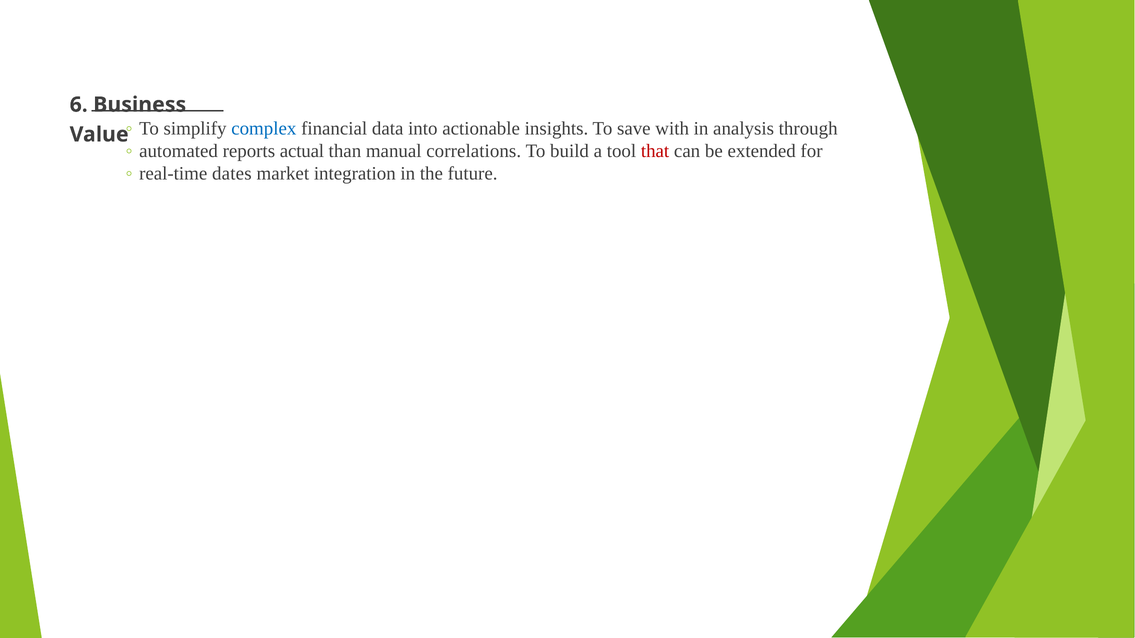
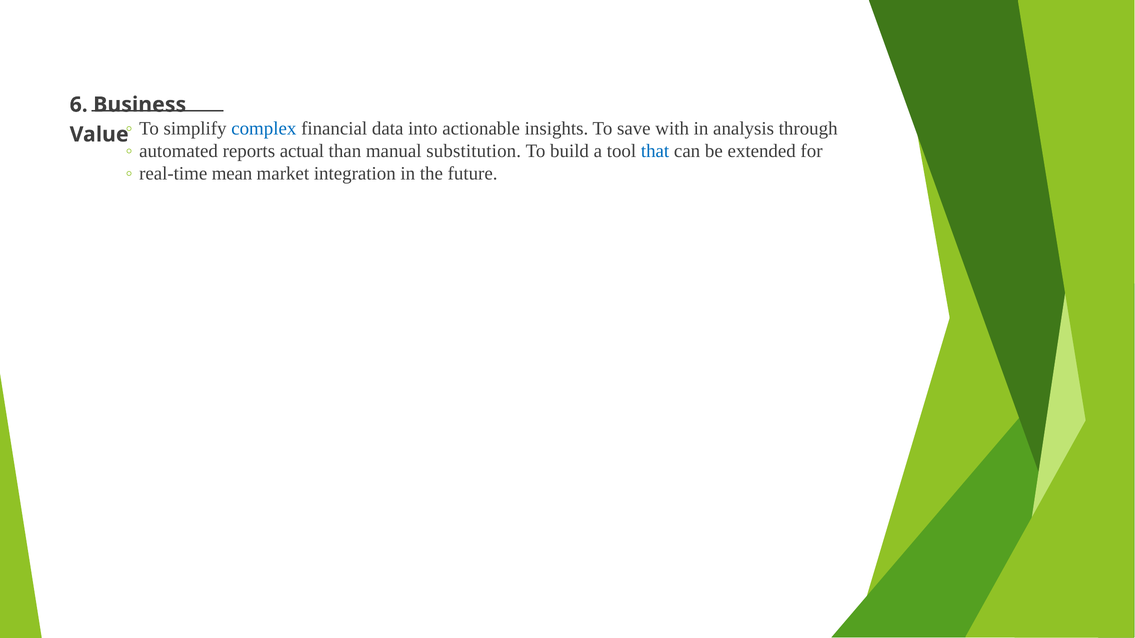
correlations: correlations -> substitution
that colour: red -> blue
dates: dates -> mean
